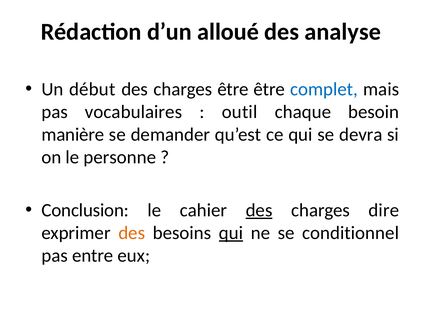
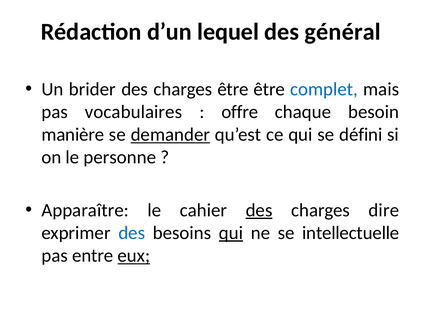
alloué: alloué -> lequel
analyse: analyse -> général
début: début -> brider
outil: outil -> offre
demander underline: none -> present
devra: devra -> défini
Conclusion: Conclusion -> Apparaître
des at (132, 233) colour: orange -> blue
conditionnel: conditionnel -> intellectuelle
eux underline: none -> present
